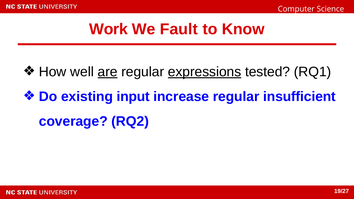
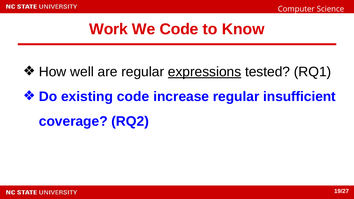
We Fault: Fault -> Code
are underline: present -> none
existing input: input -> code
